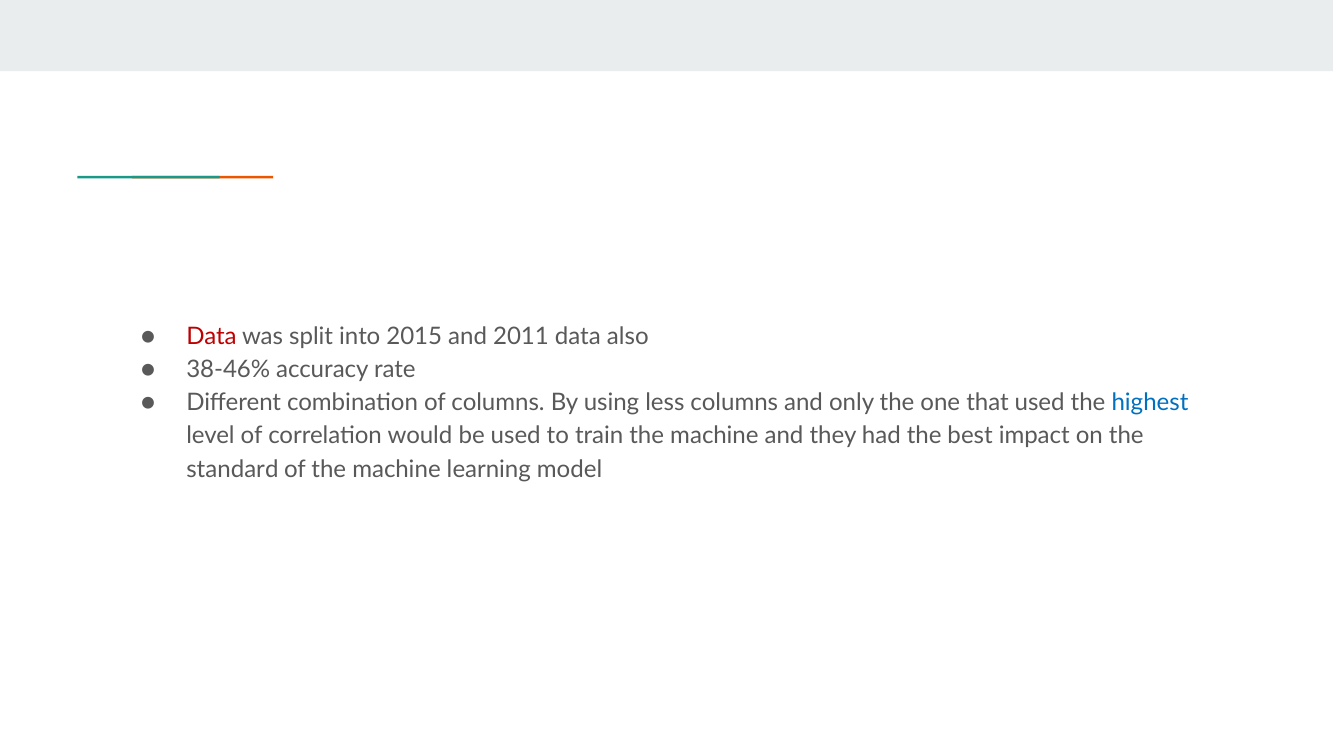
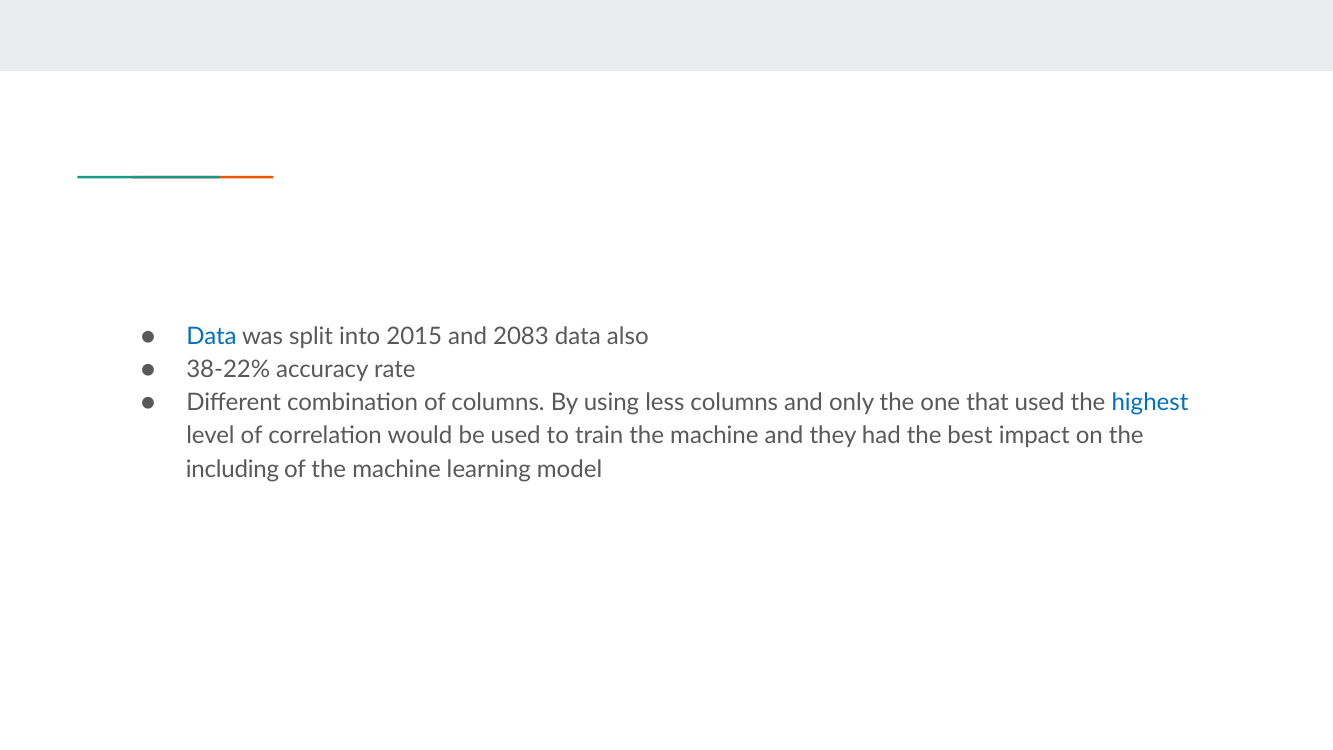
Data at (211, 337) colour: red -> blue
2011: 2011 -> 2083
38-46%: 38-46% -> 38-22%
standard: standard -> including
